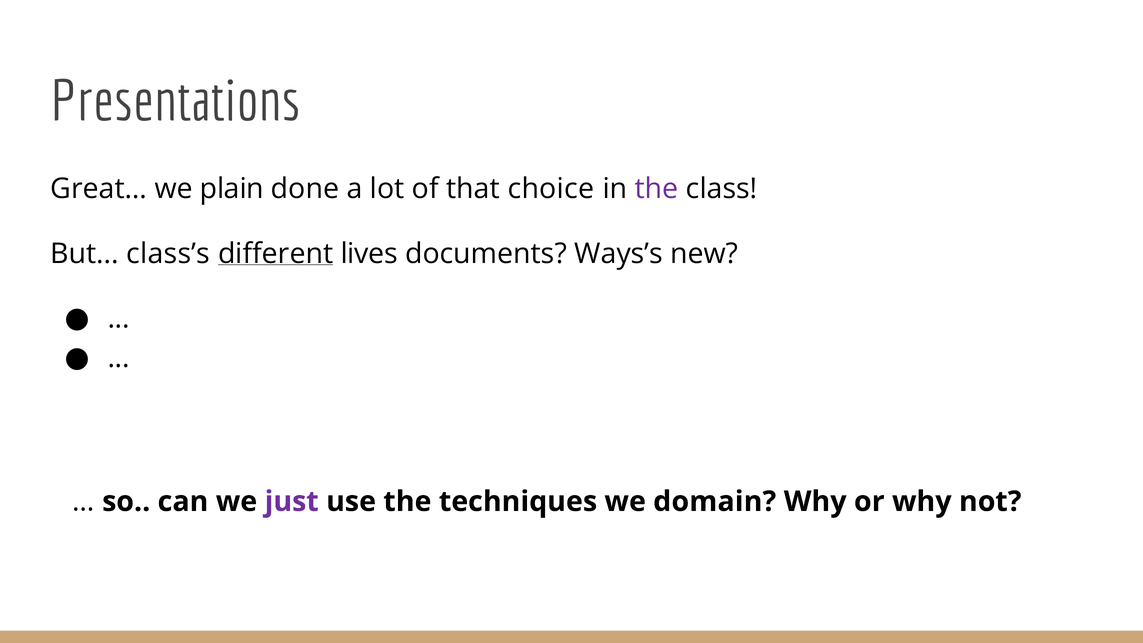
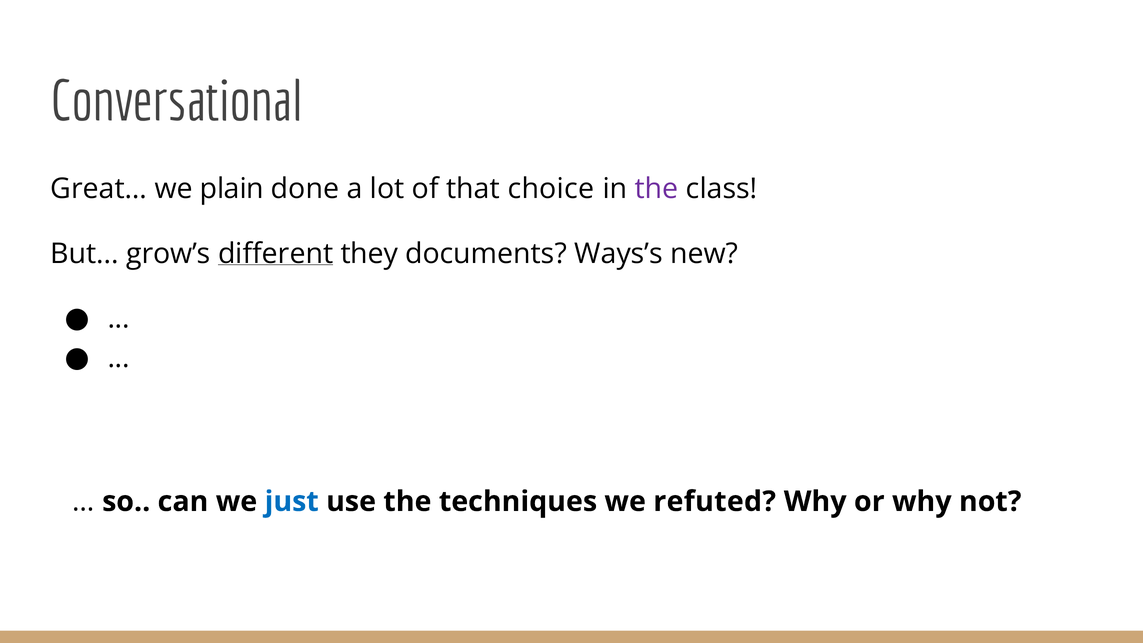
Presentations: Presentations -> Conversational
class’s: class’s -> grow’s
lives: lives -> they
just colour: purple -> blue
domain: domain -> refuted
